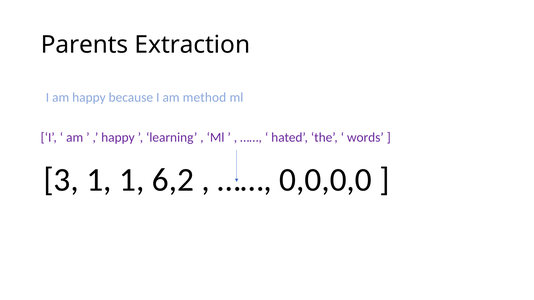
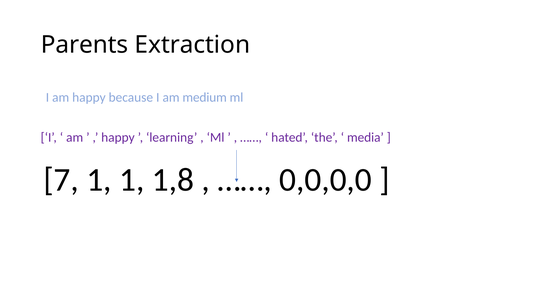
method: method -> medium
words: words -> media
3: 3 -> 7
6,2: 6,2 -> 1,8
